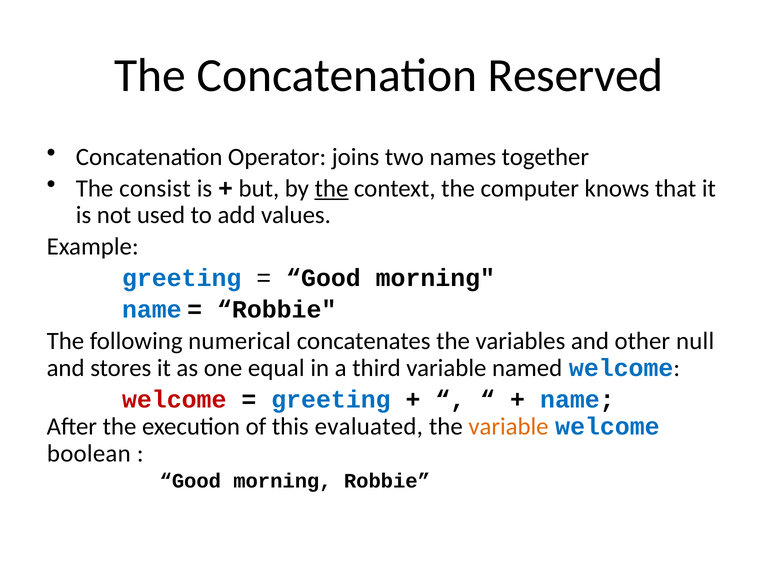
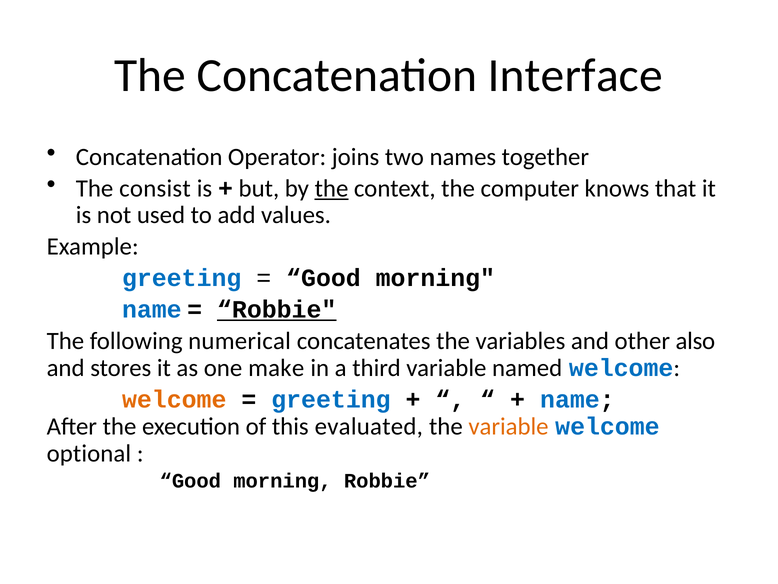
Reserved: Reserved -> Interface
Robbie at (277, 309) underline: none -> present
null: null -> also
equal: equal -> make
welcome at (174, 399) colour: red -> orange
boolean: boolean -> optional
